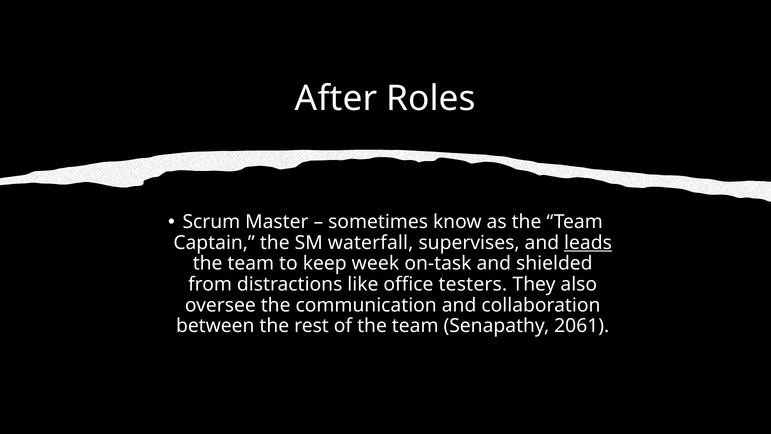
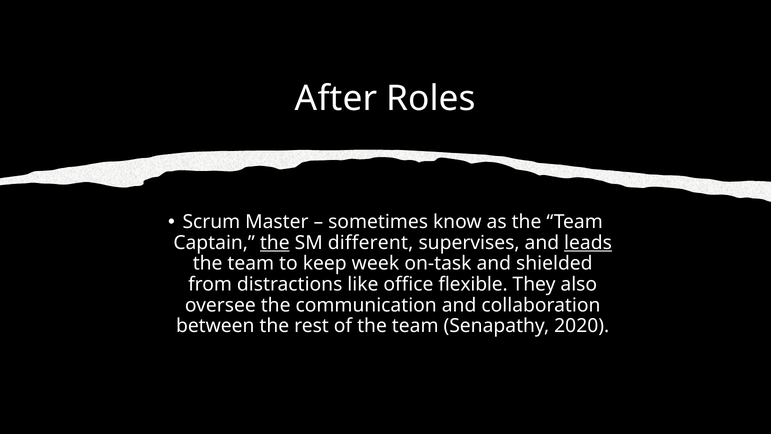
the at (275, 243) underline: none -> present
waterfall: waterfall -> different
testers: testers -> flexible
2061: 2061 -> 2020
